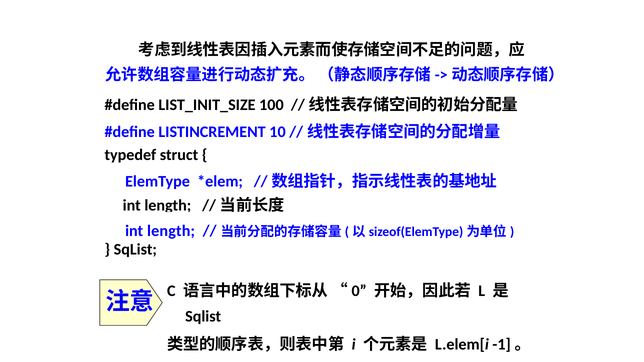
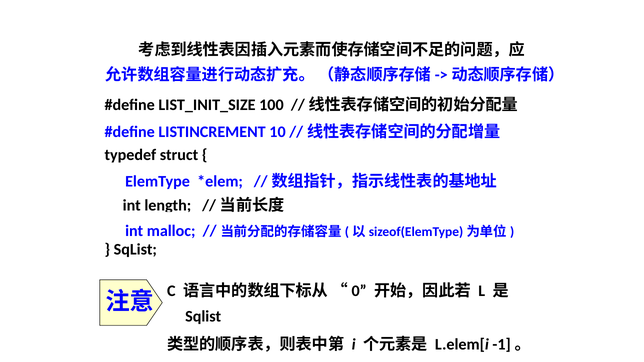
length at (171, 231): length -> malloc
